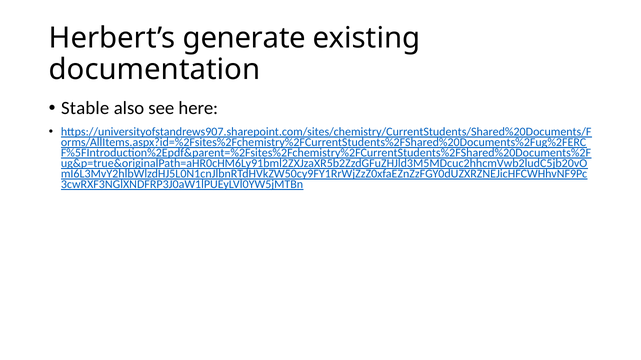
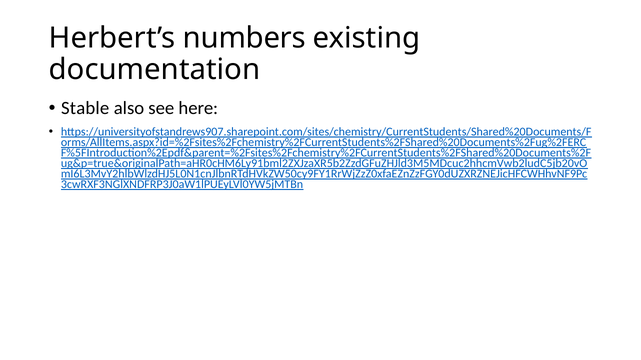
generate: generate -> numbers
